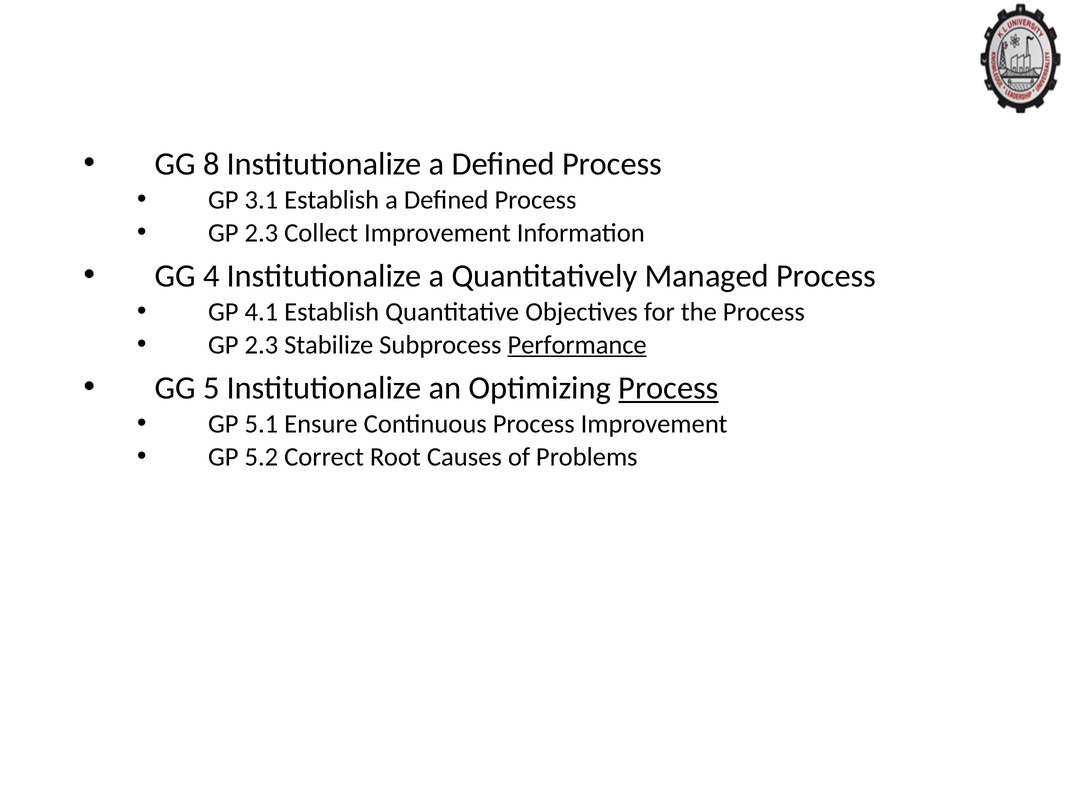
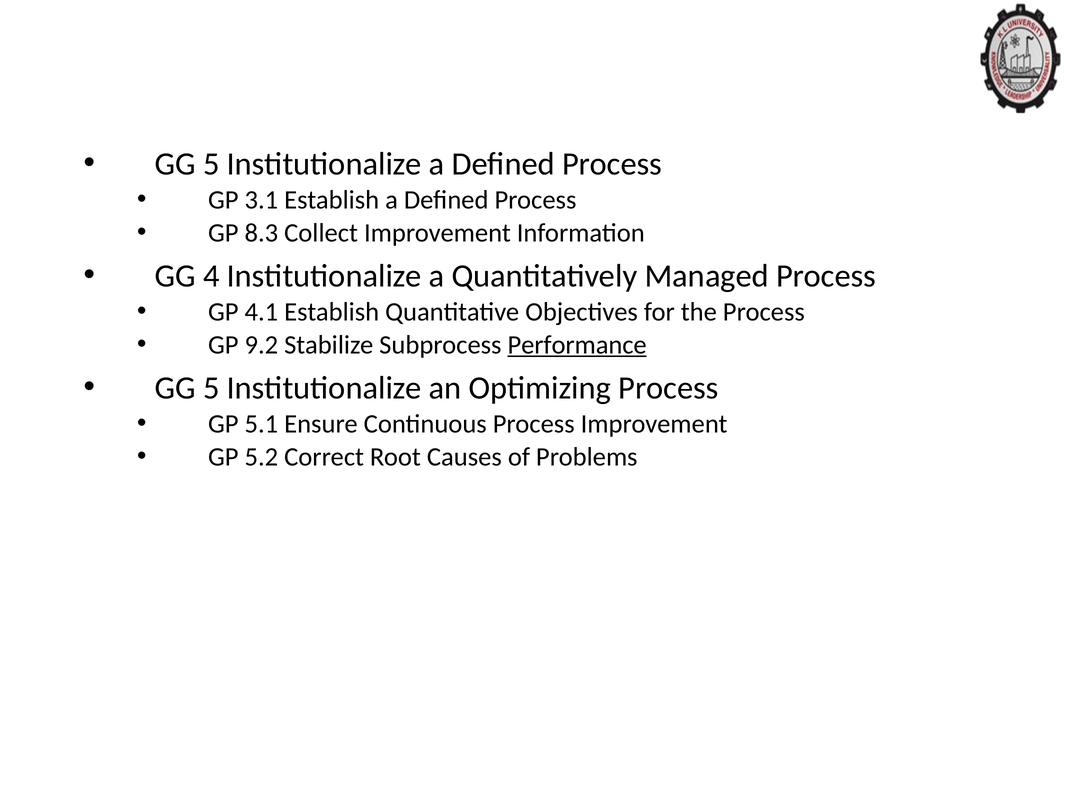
8 at (211, 164): 8 -> 5
2.3 at (261, 233): 2.3 -> 8.3
2.3 at (261, 345): 2.3 -> 9.2
Process at (669, 388) underline: present -> none
